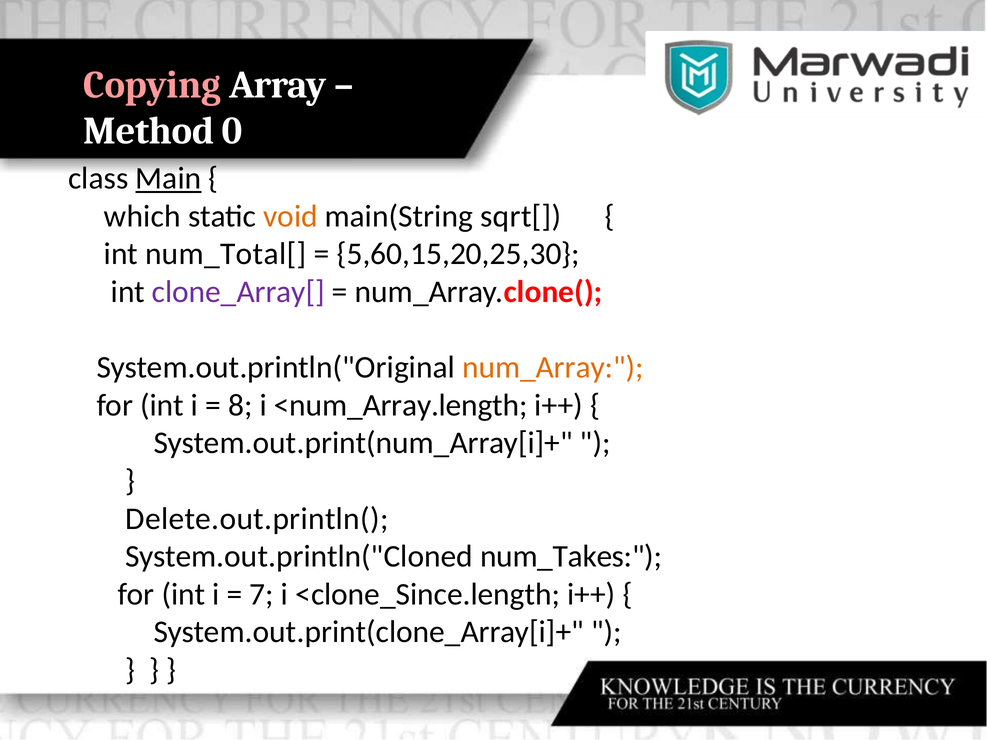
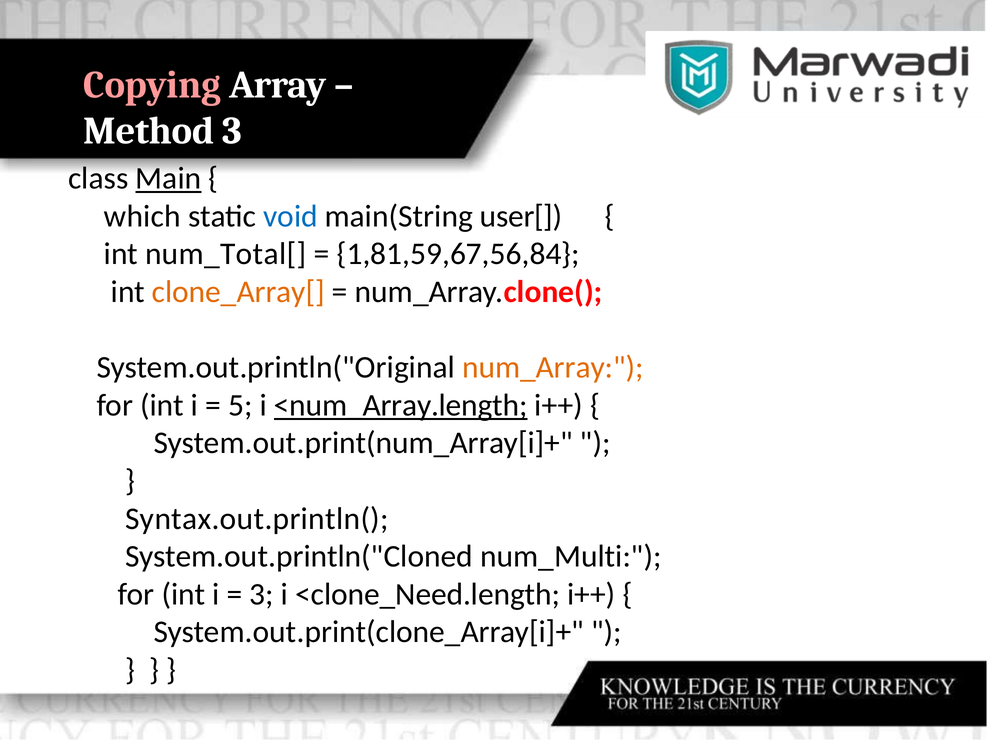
Method 0: 0 -> 3
void colour: orange -> blue
sqrt[: sqrt[ -> user[
5,60,15,20,25,30: 5,60,15,20,25,30 -> 1,81,59,67,56,84
clone_Array[ colour: purple -> orange
8: 8 -> 5
<num_Array.length underline: none -> present
Delete.out.println(: Delete.out.println( -> Syntax.out.println(
num_Takes: num_Takes -> num_Multi
7 at (262, 594): 7 -> 3
<clone_Since.length: <clone_Since.length -> <clone_Need.length
